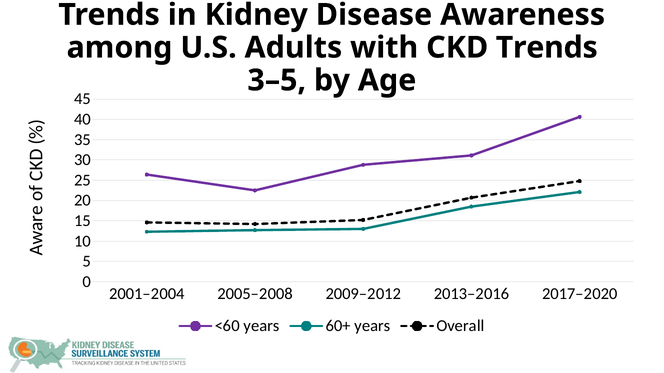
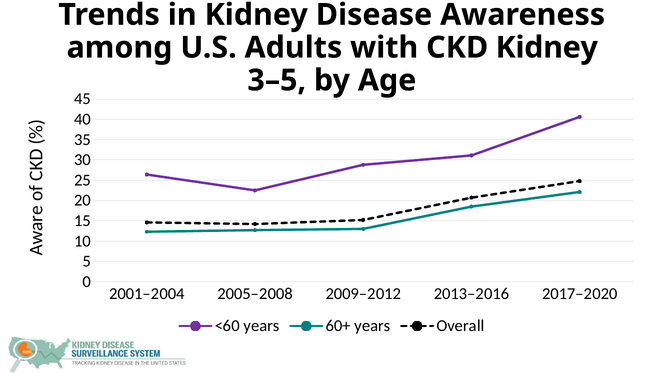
CKD Trends: Trends -> Kidney
